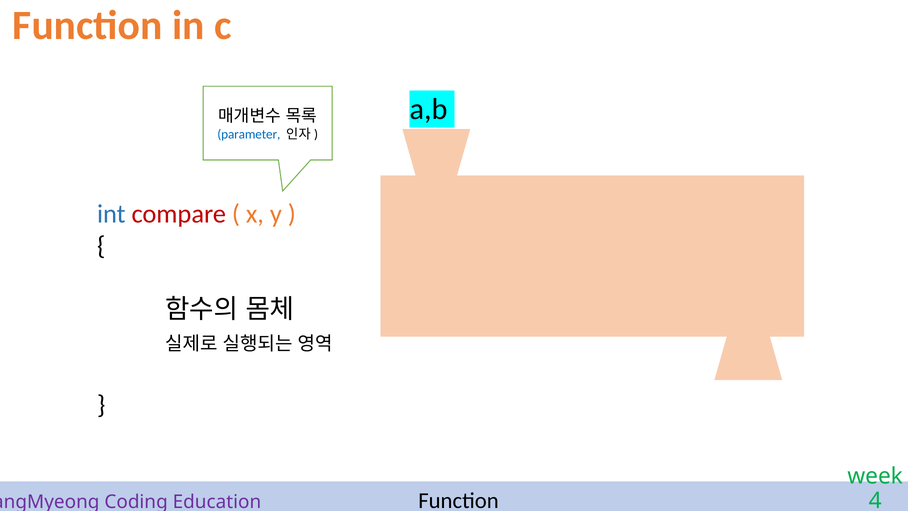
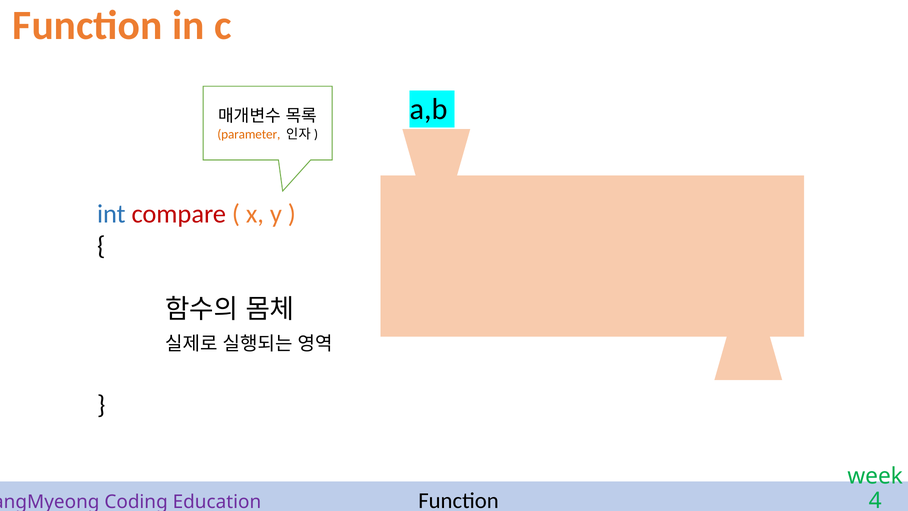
parameter colour: blue -> orange
